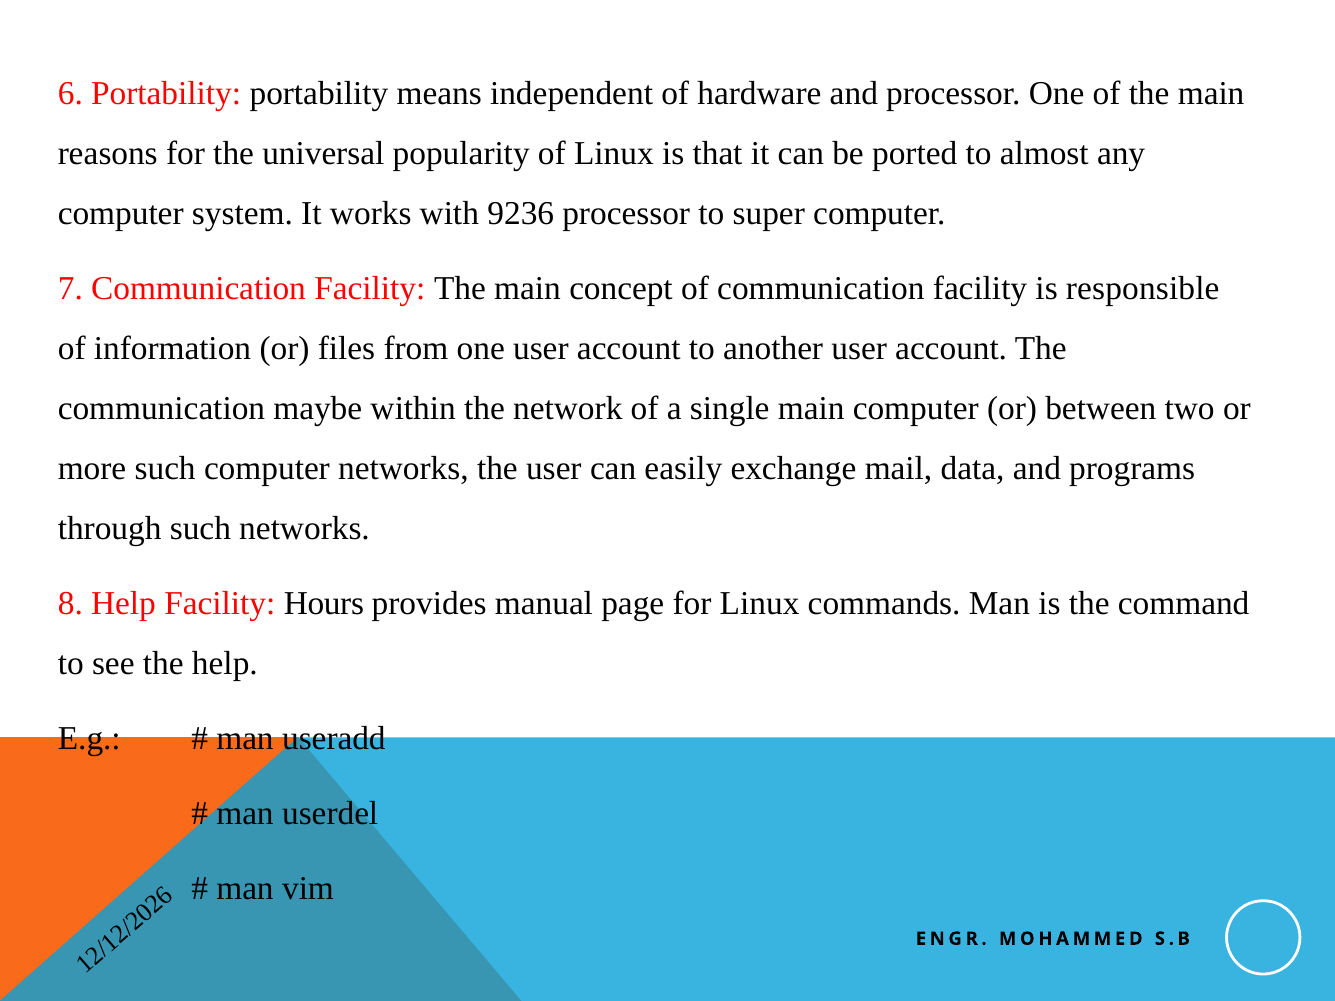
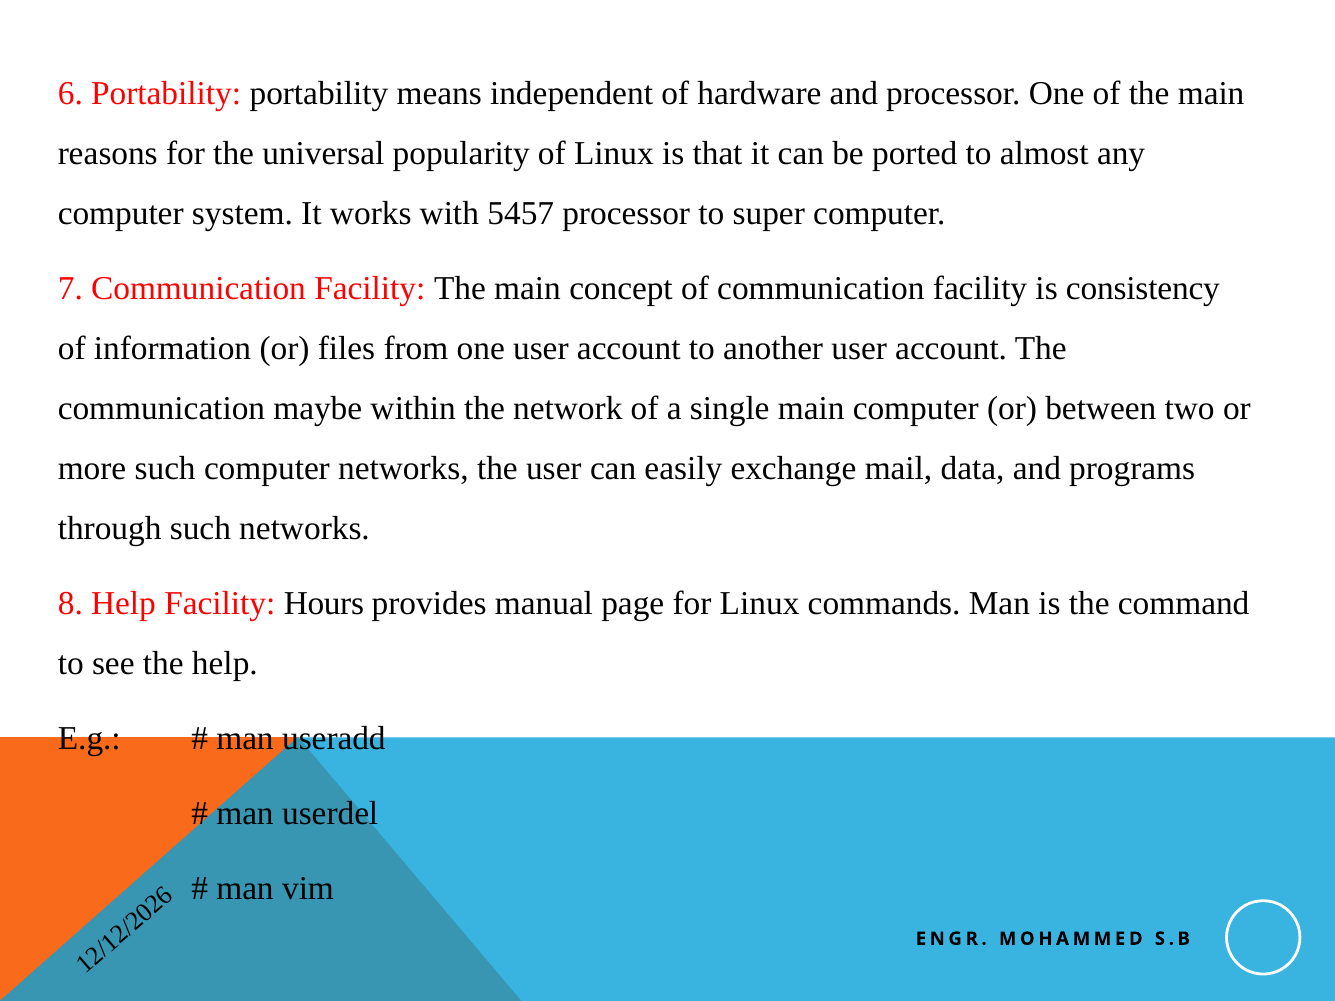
9236: 9236 -> 5457
responsible: responsible -> consistency
